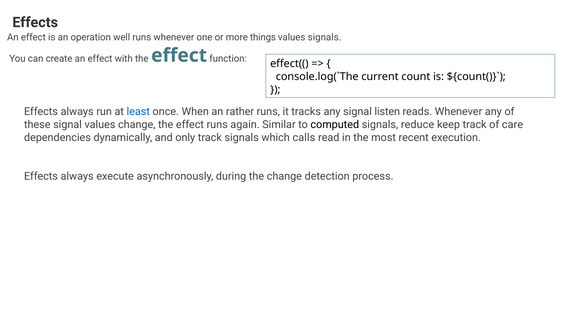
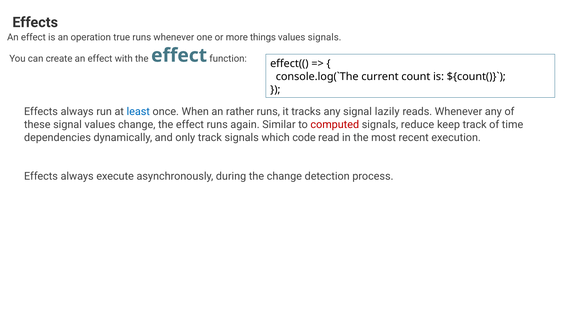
well: well -> true
listen: listen -> lazily
computed colour: black -> red
care: care -> time
calls: calls -> code
